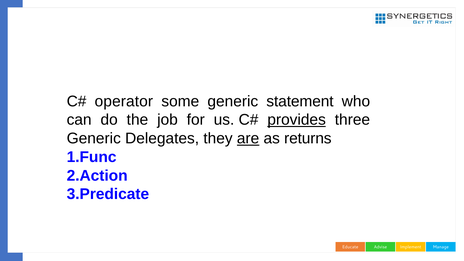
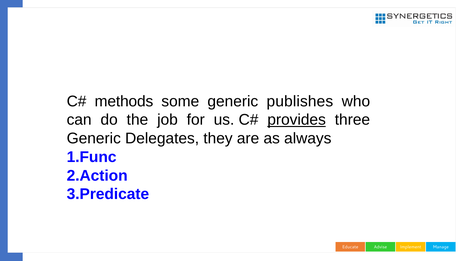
operator: operator -> methods
statement: statement -> publishes
are underline: present -> none
returns: returns -> always
